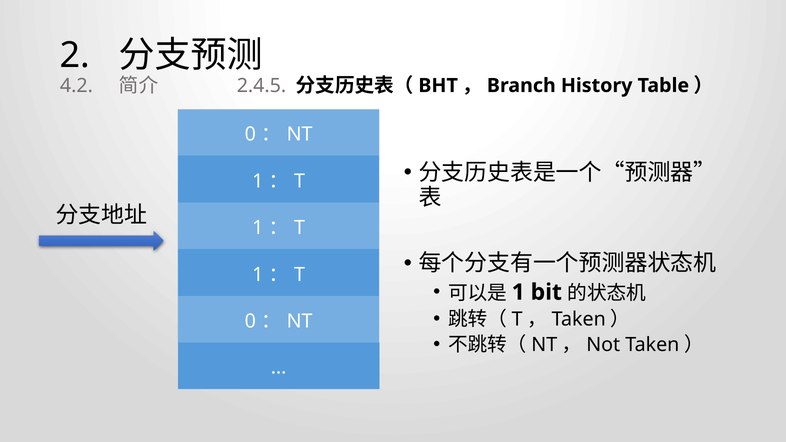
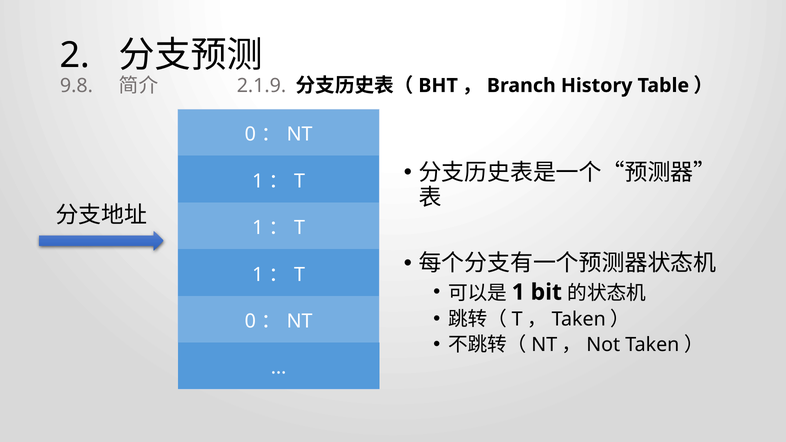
4.2: 4.2 -> 9.8
2.4.5: 2.4.5 -> 2.1.9
